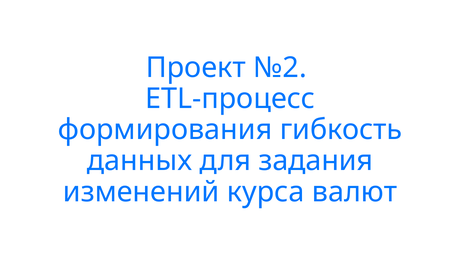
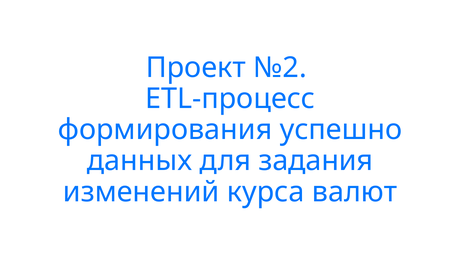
гибкость: гибкость -> успешно
